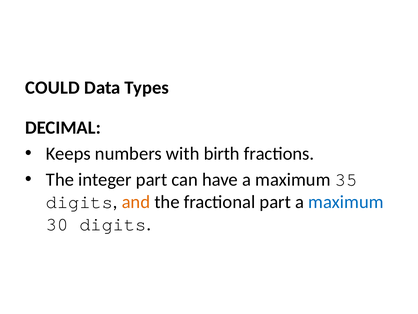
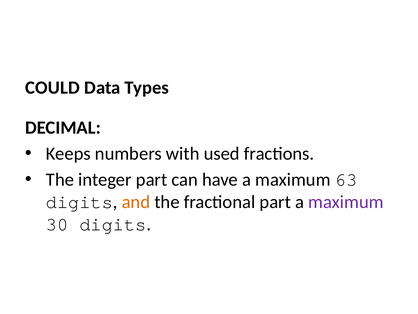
birth: birth -> used
35: 35 -> 63
maximum at (346, 202) colour: blue -> purple
